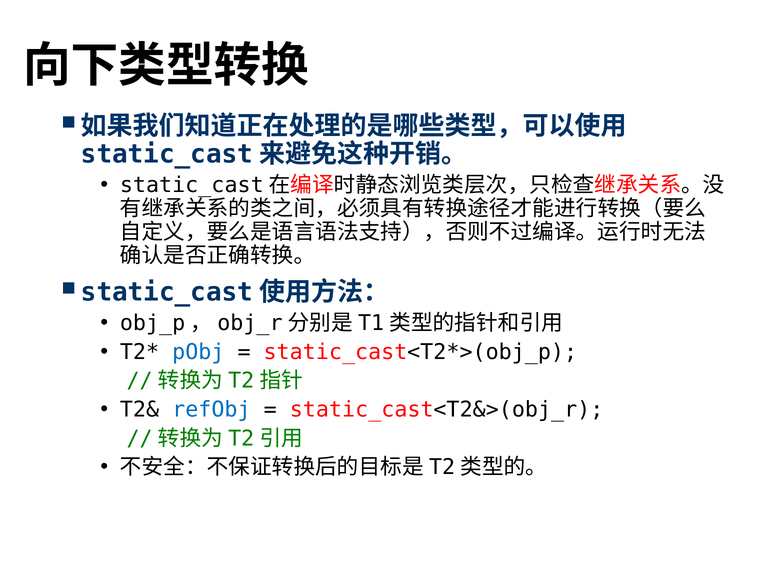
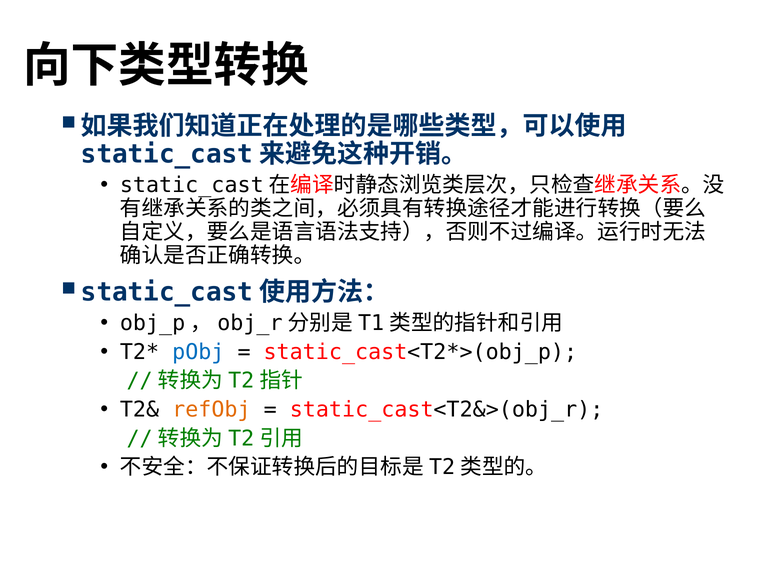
refObj colour: blue -> orange
